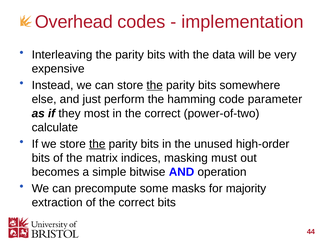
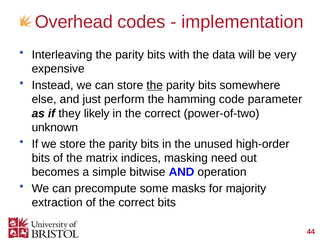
most: most -> likely
calculate: calculate -> unknown
the at (97, 144) underline: present -> none
must: must -> need
